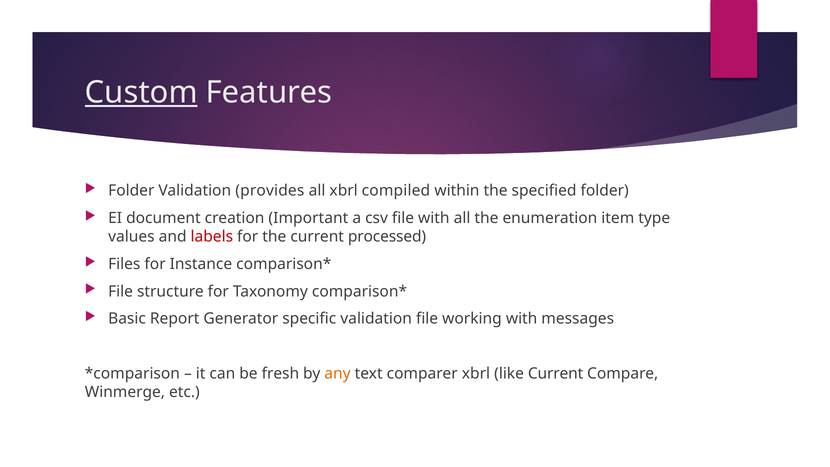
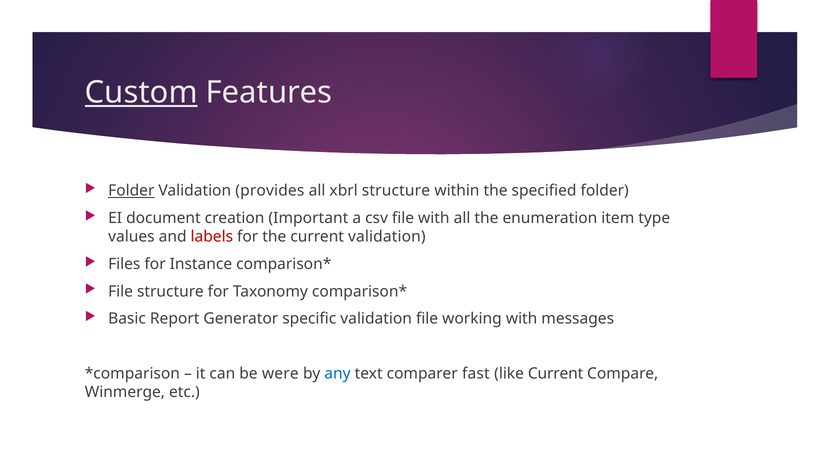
Folder at (131, 191) underline: none -> present
xbrl compiled: compiled -> structure
current processed: processed -> validation
fresh: fresh -> were
any colour: orange -> blue
comparer xbrl: xbrl -> fast
